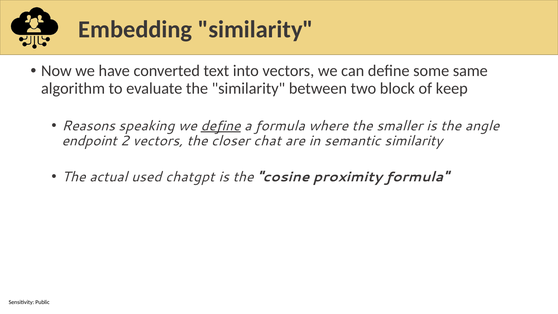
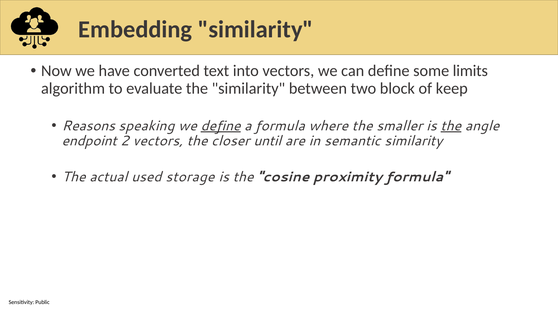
same: same -> limits
the at (451, 126) underline: none -> present
chat: chat -> until
chatgpt: chatgpt -> storage
